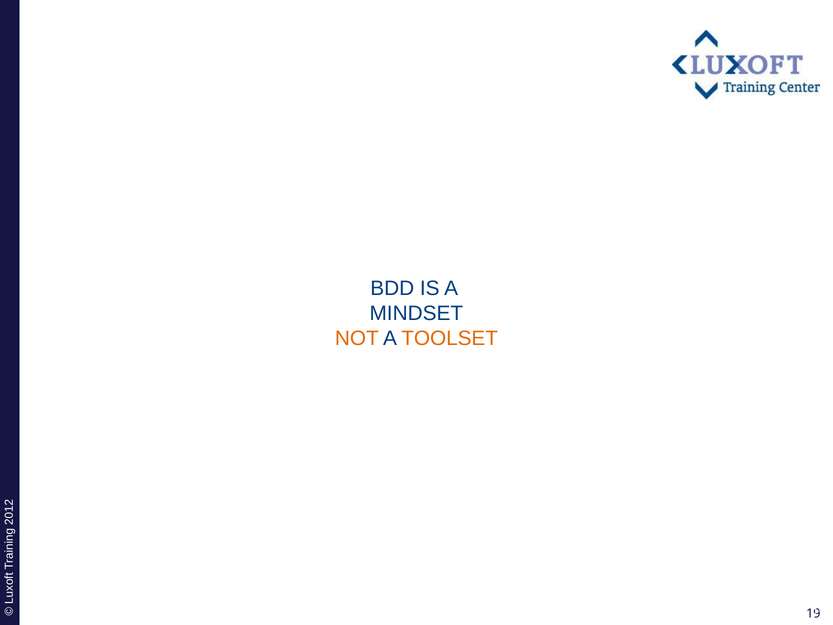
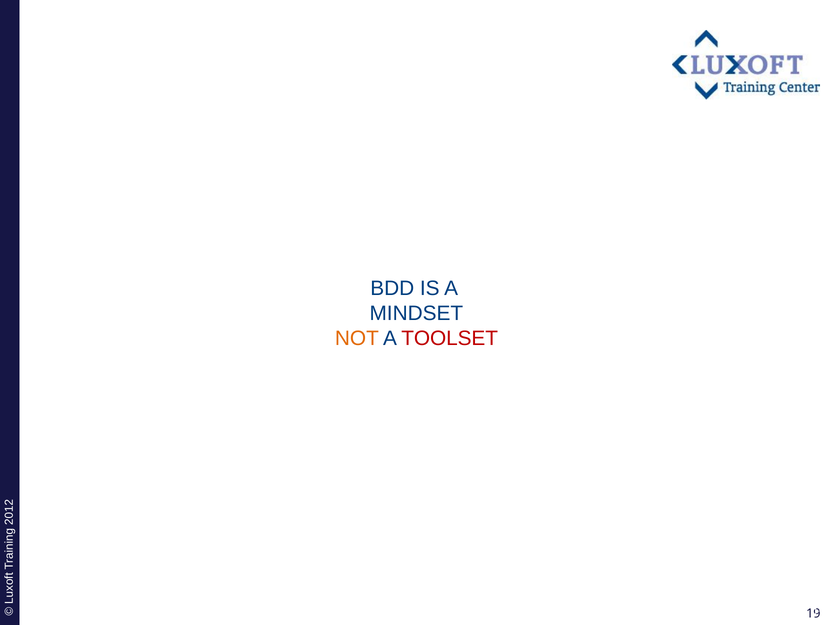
TOOLSET colour: orange -> red
